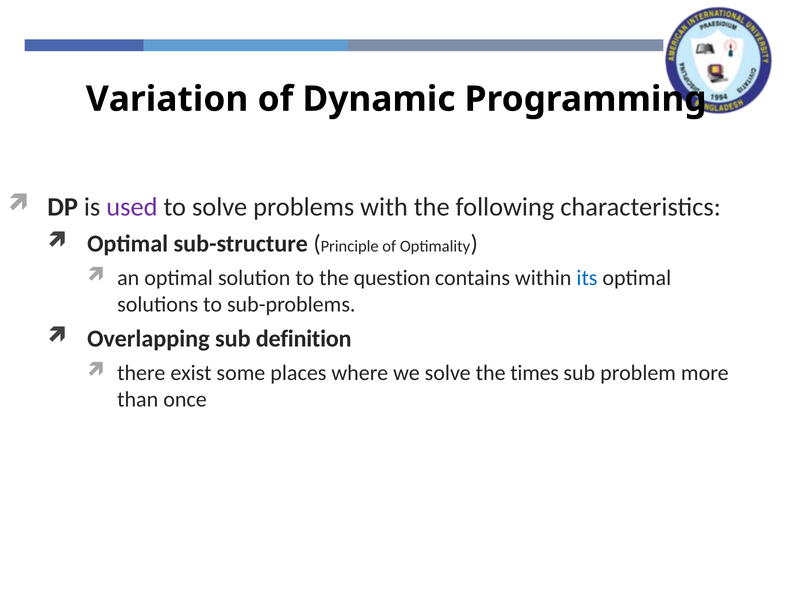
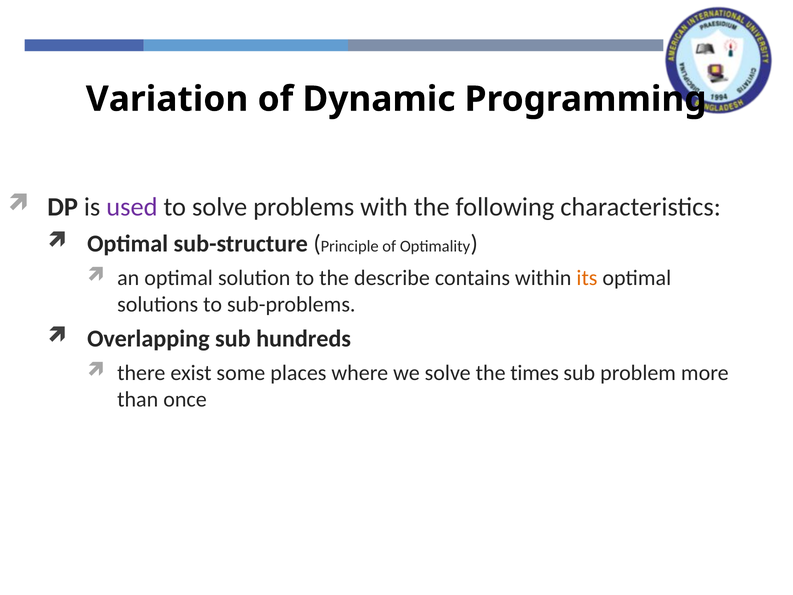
question: question -> describe
its colour: blue -> orange
definition: definition -> hundreds
